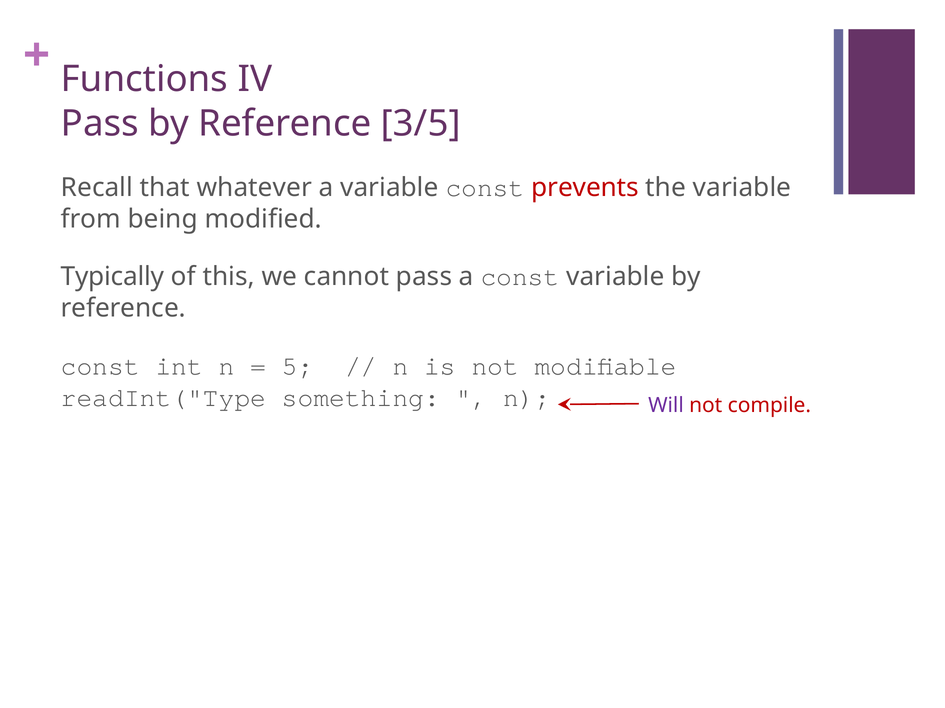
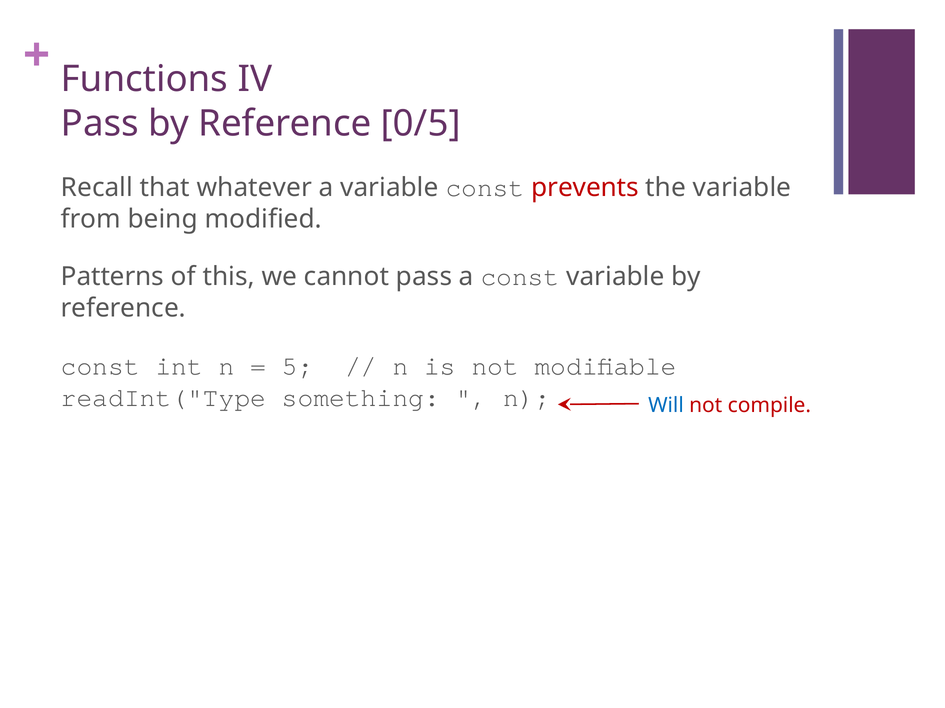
3/5: 3/5 -> 0/5
Typically: Typically -> Patterns
Will colour: purple -> blue
